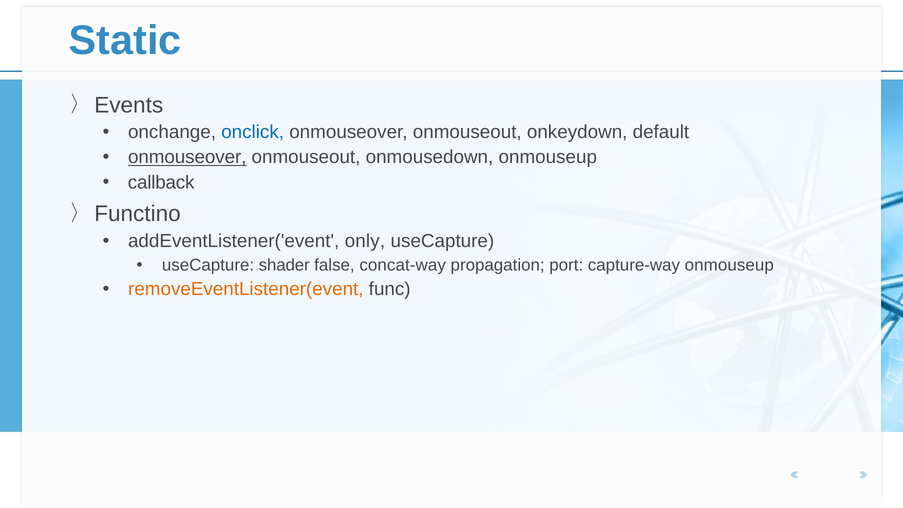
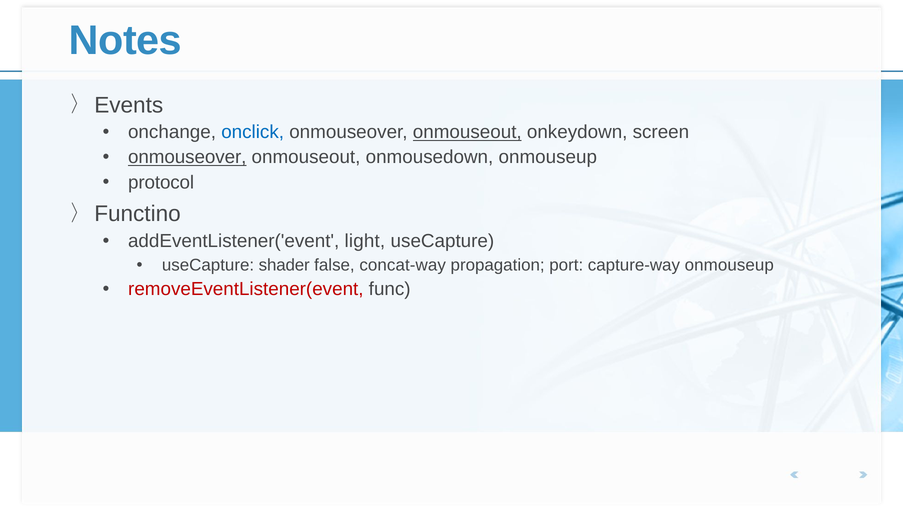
Static: Static -> Notes
onmouseout at (467, 132) underline: none -> present
default: default -> screen
callback: callback -> protocol
only: only -> light
removeEventListener(event colour: orange -> red
